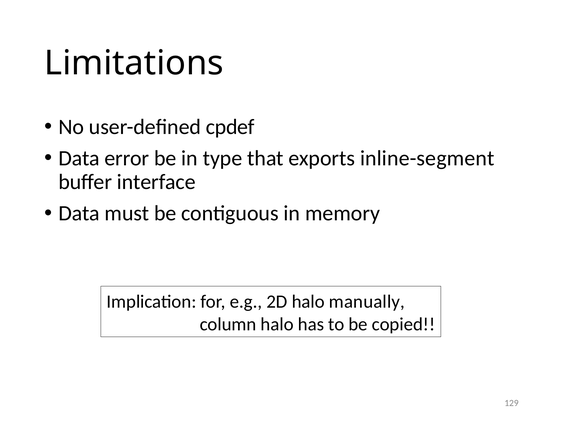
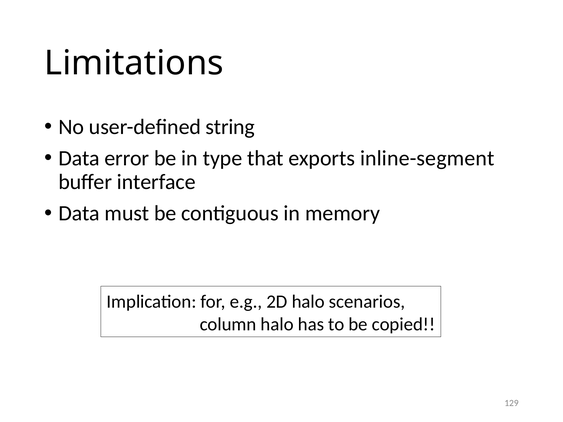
cpdef: cpdef -> string
manually: manually -> scenarios
